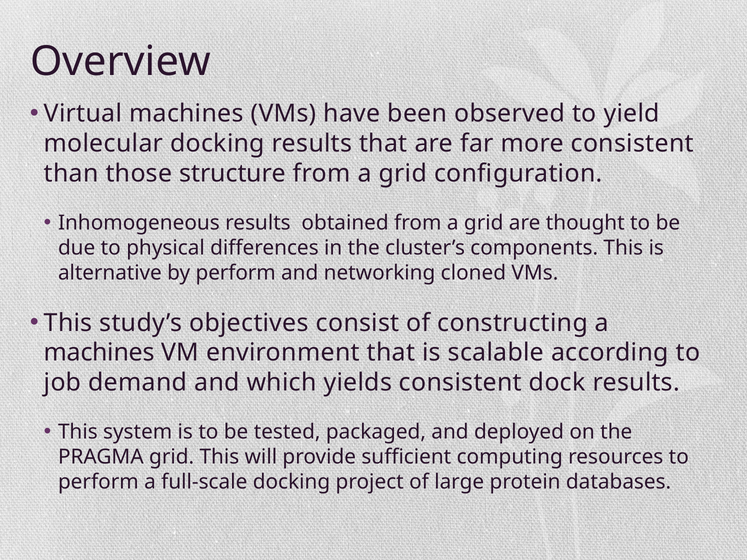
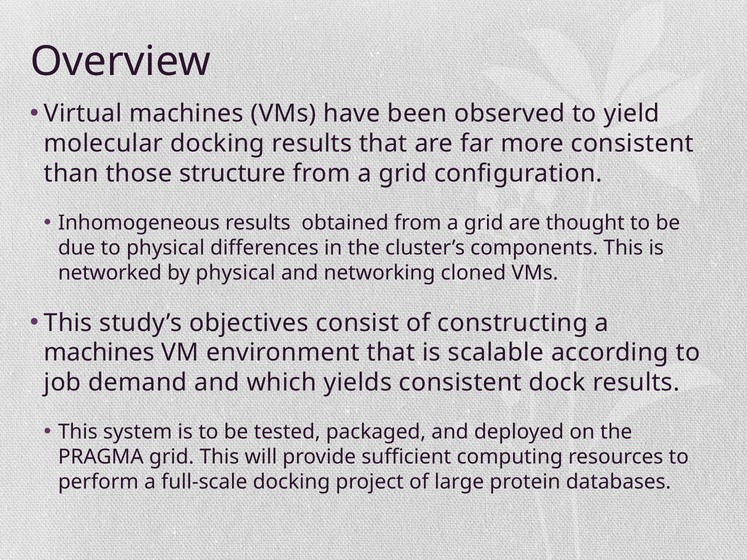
alternative: alternative -> networked
by perform: perform -> physical
